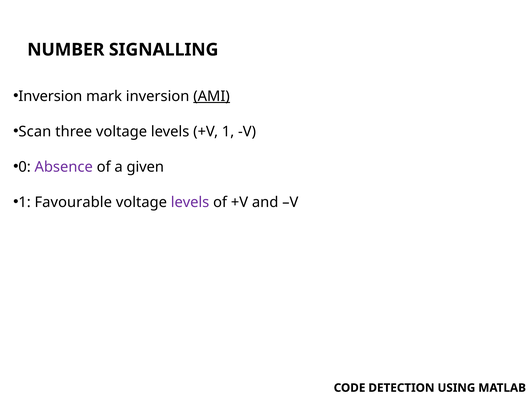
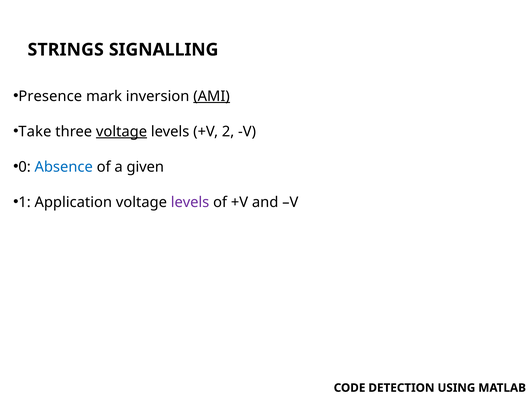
NUMBER: NUMBER -> STRINGS
Inversion at (50, 96): Inversion -> Presence
Scan: Scan -> Take
voltage at (122, 132) underline: none -> present
+V 1: 1 -> 2
Absence colour: purple -> blue
Favourable: Favourable -> Application
